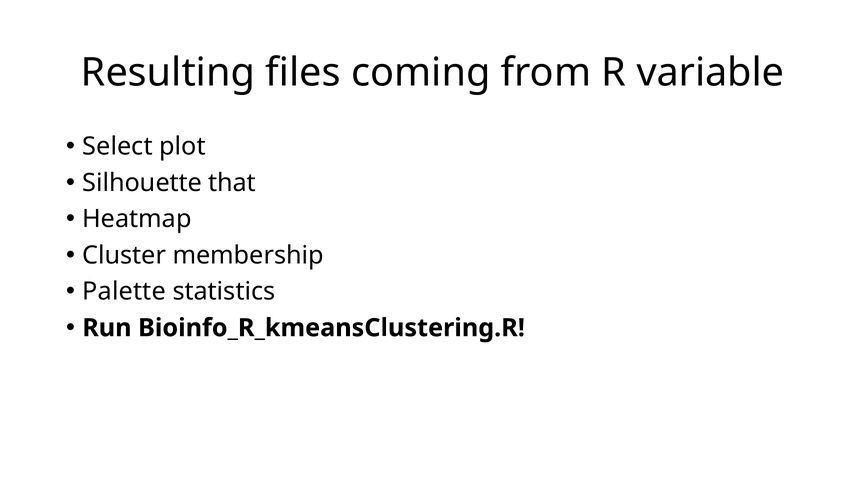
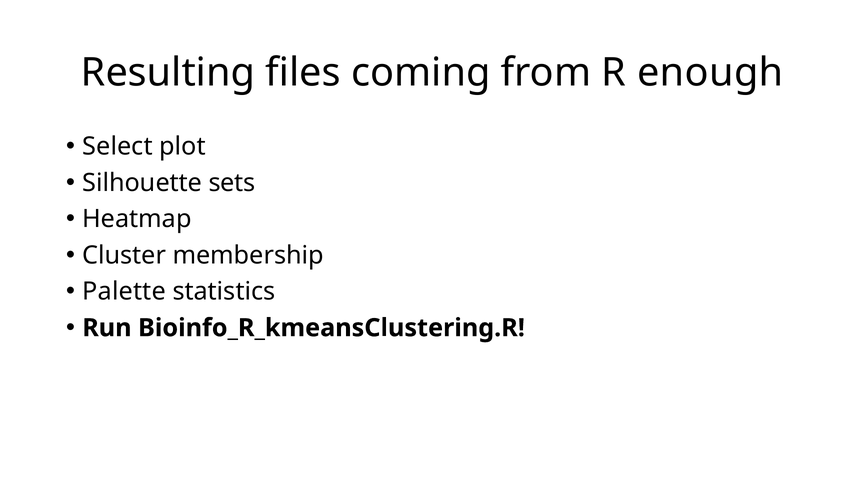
variable: variable -> enough
that: that -> sets
